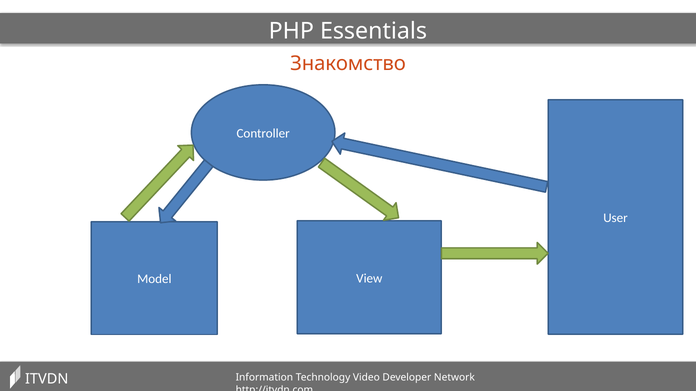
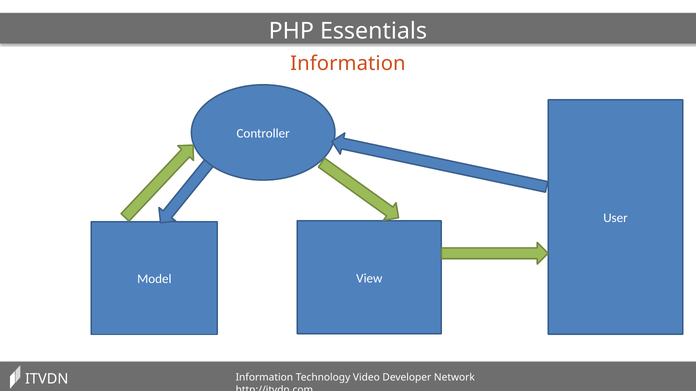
Знакомство at (348, 64): Знакомство -> Information
